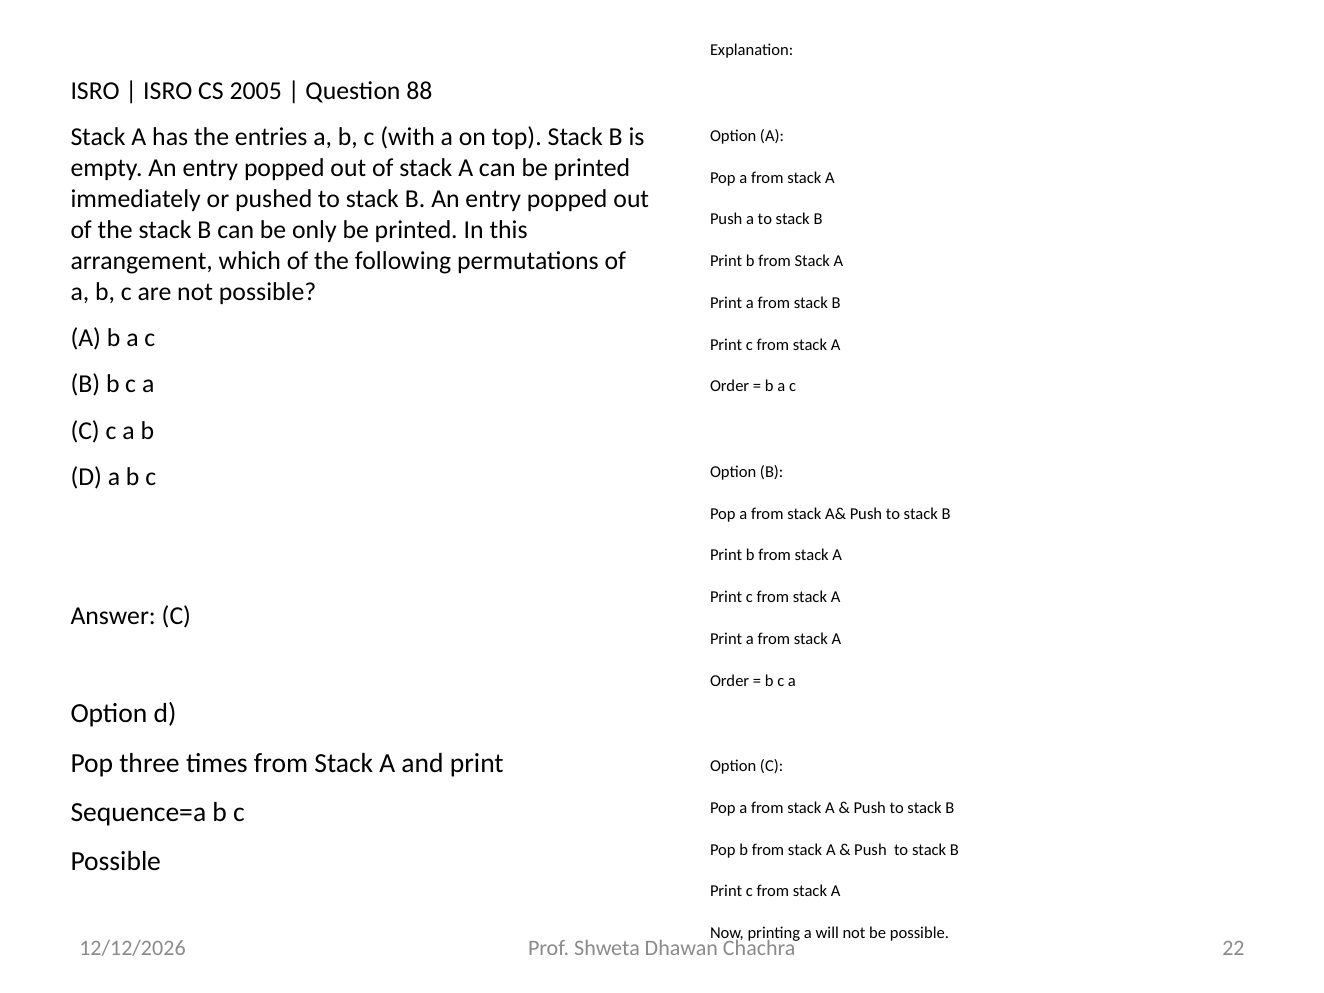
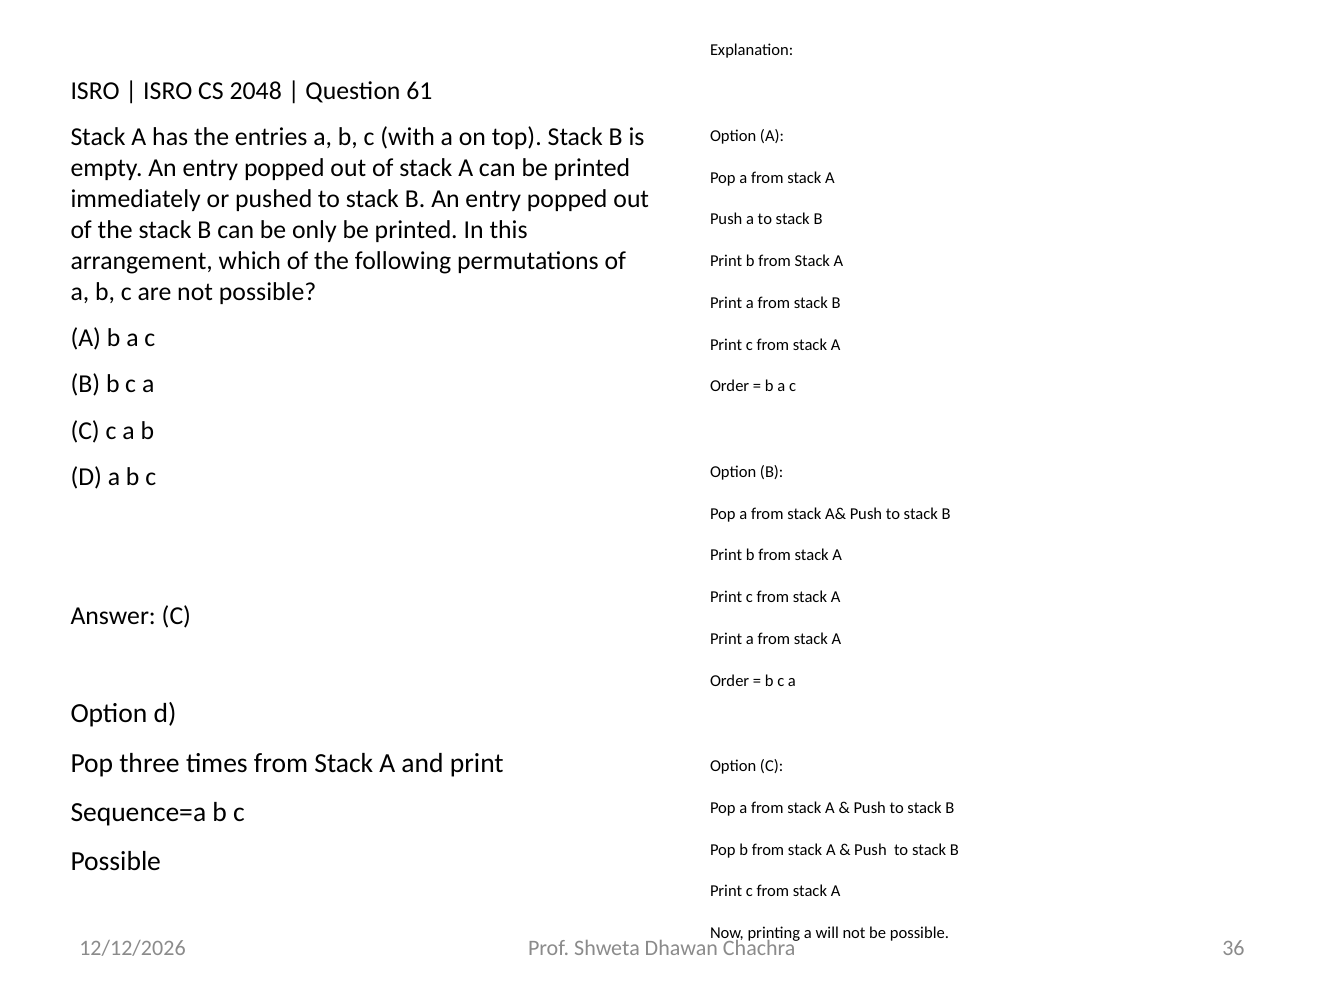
2005: 2005 -> 2048
88: 88 -> 61
22: 22 -> 36
